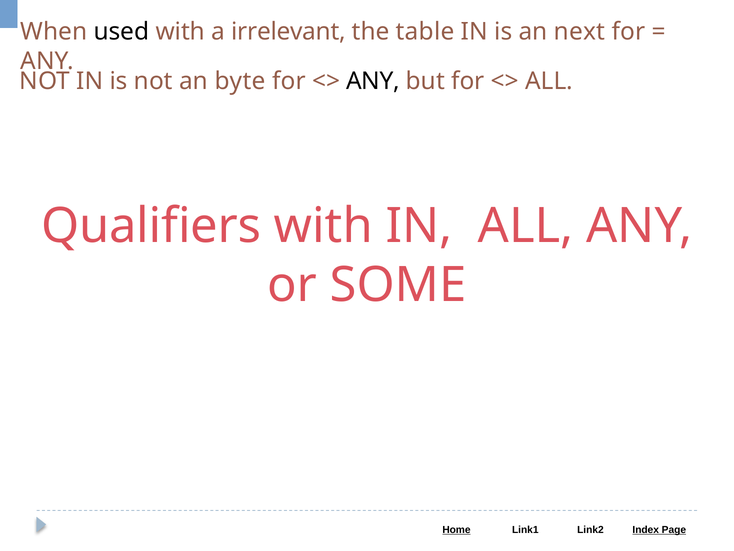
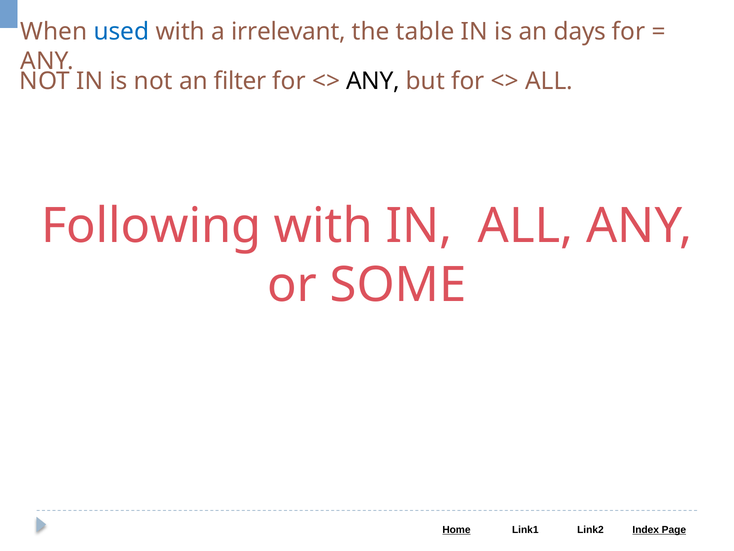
used colour: black -> blue
next: next -> days
byte: byte -> filter
Qualifiers: Qualifiers -> Following
